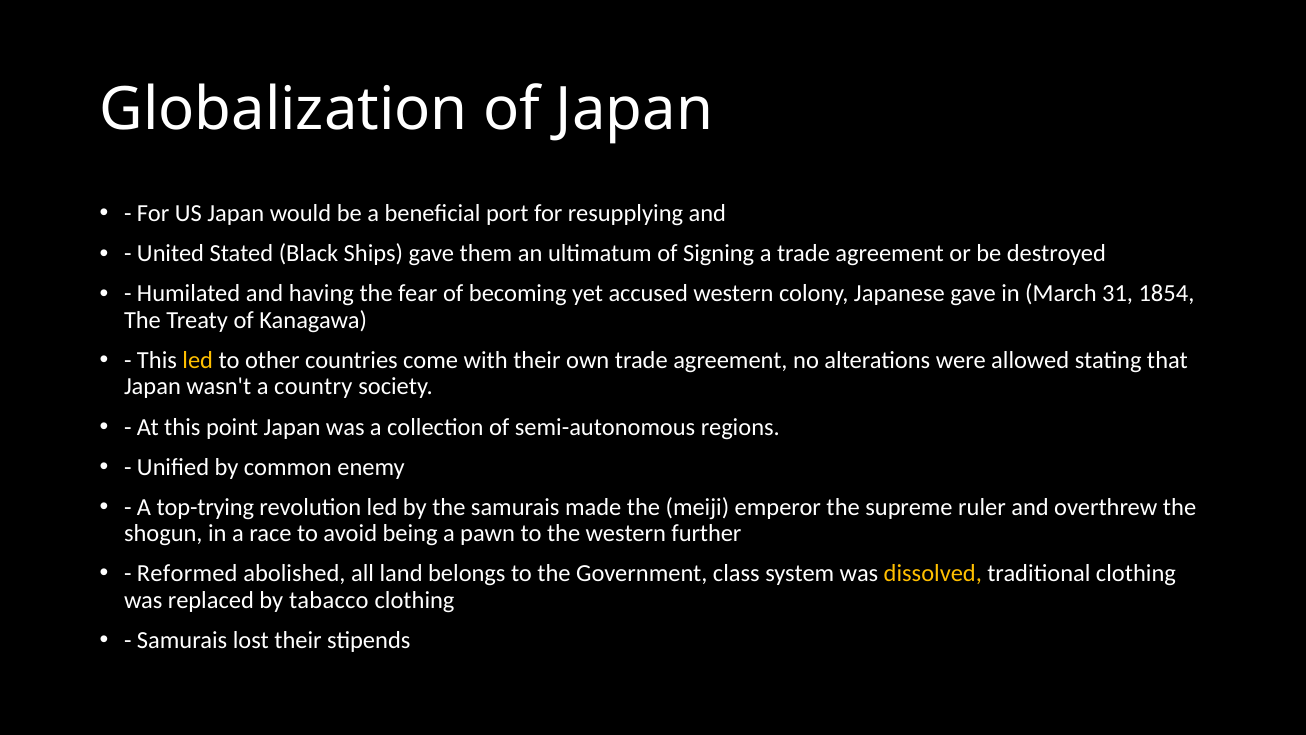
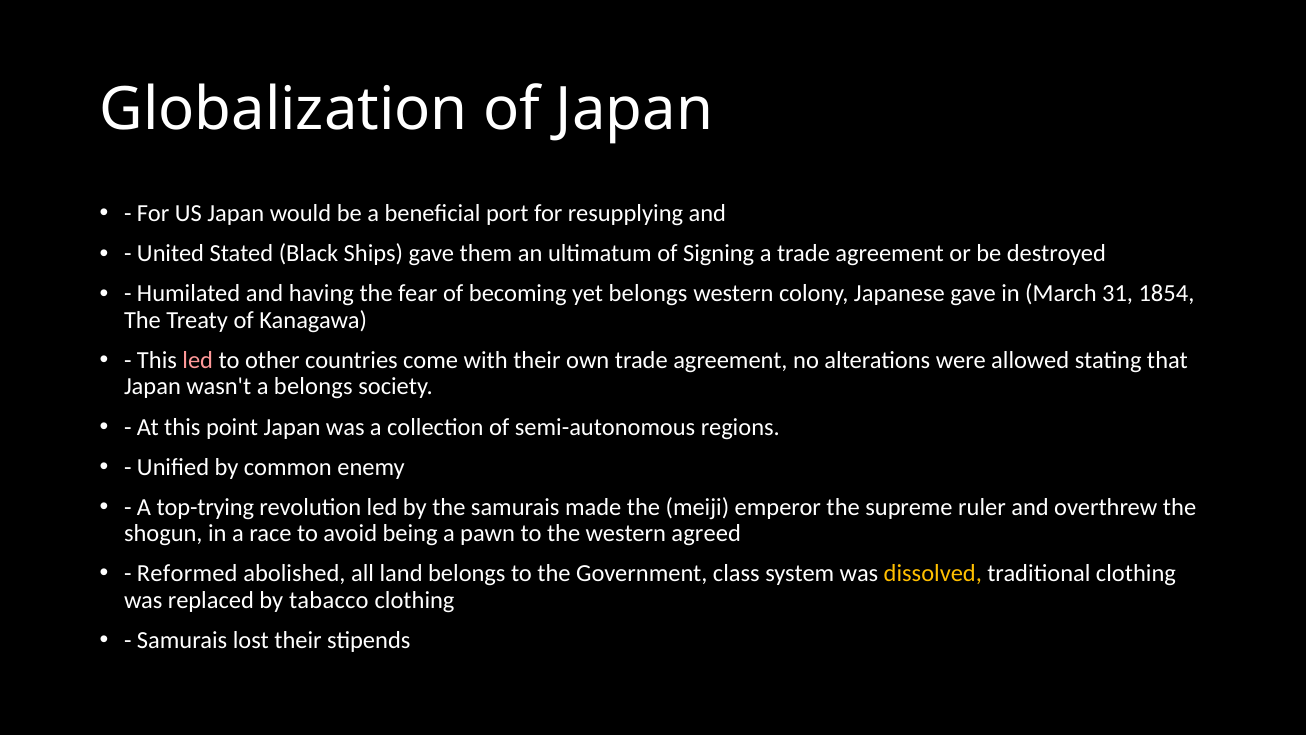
yet accused: accused -> belongs
led at (198, 360) colour: yellow -> pink
a country: country -> belongs
further: further -> agreed
